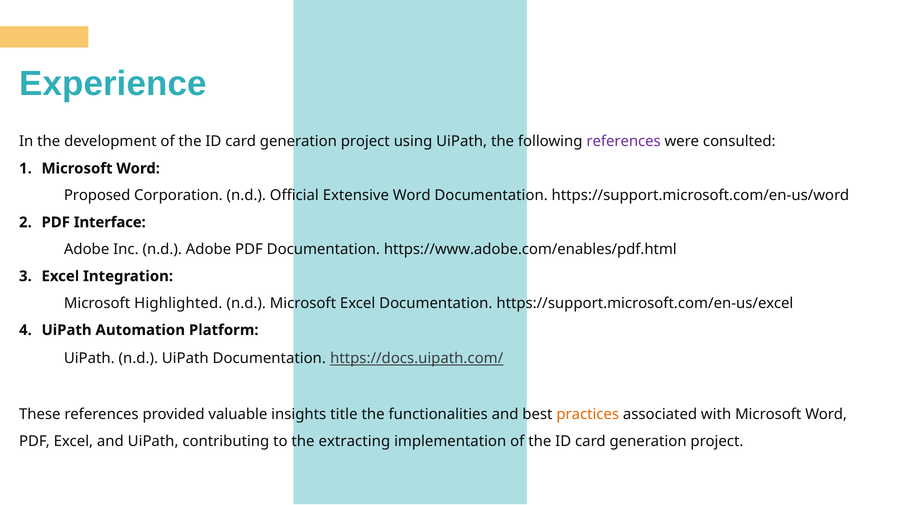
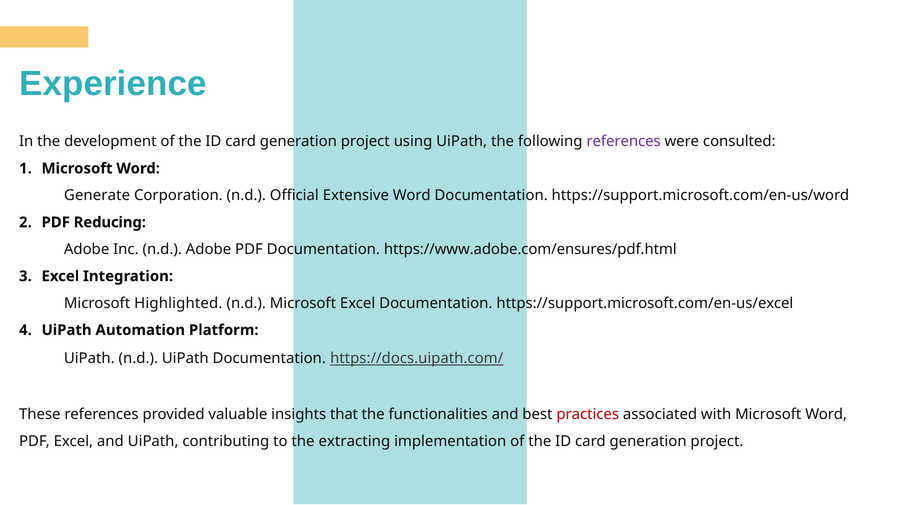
Proposed: Proposed -> Generate
Interface: Interface -> Reducing
https://www.adobe.com/enables/pdf.html: https://www.adobe.com/enables/pdf.html -> https://www.adobe.com/ensures/pdf.html
title: title -> that
practices colour: orange -> red
